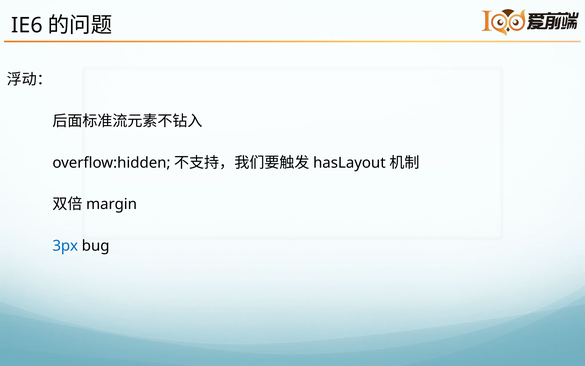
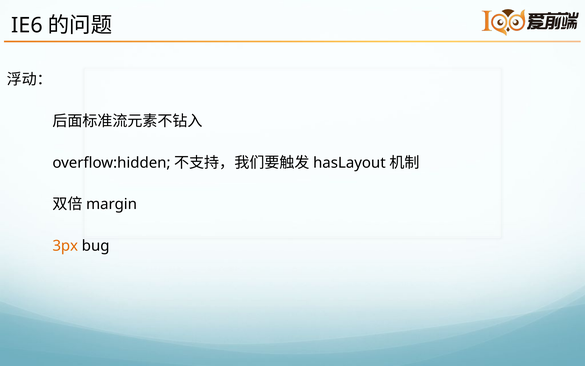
3px colour: blue -> orange
